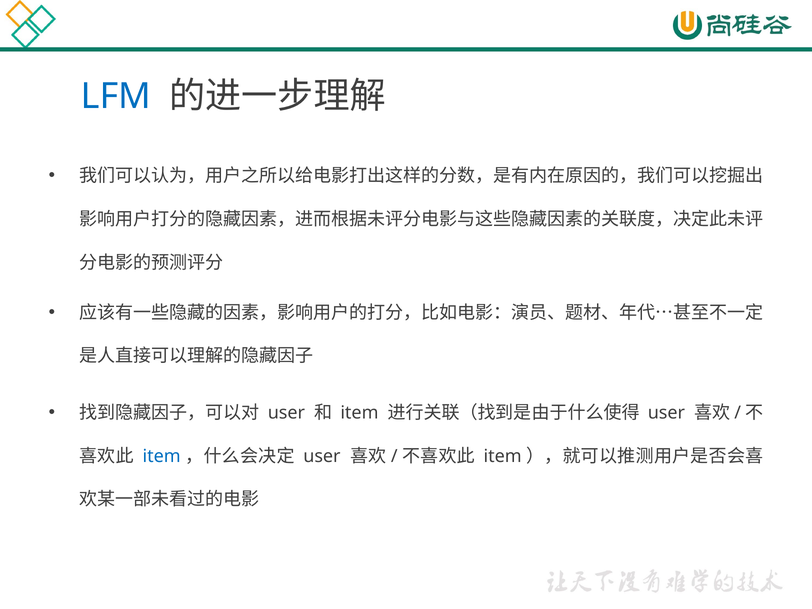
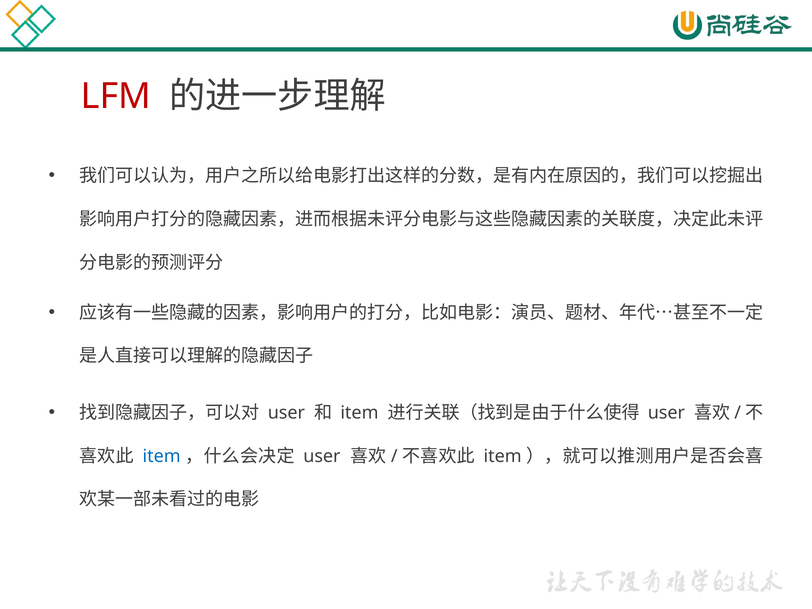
LFM colour: blue -> red
